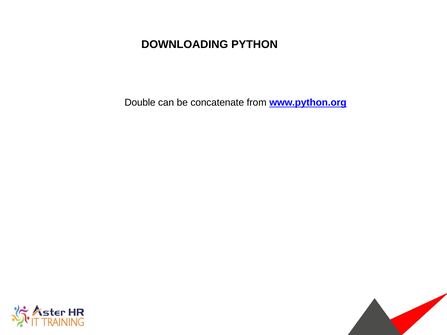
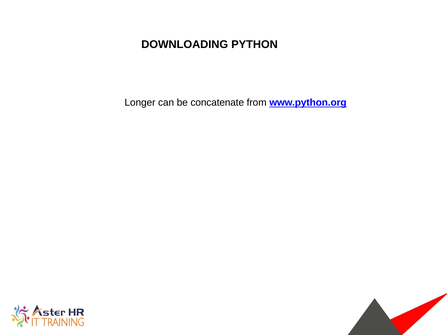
Double: Double -> Longer
